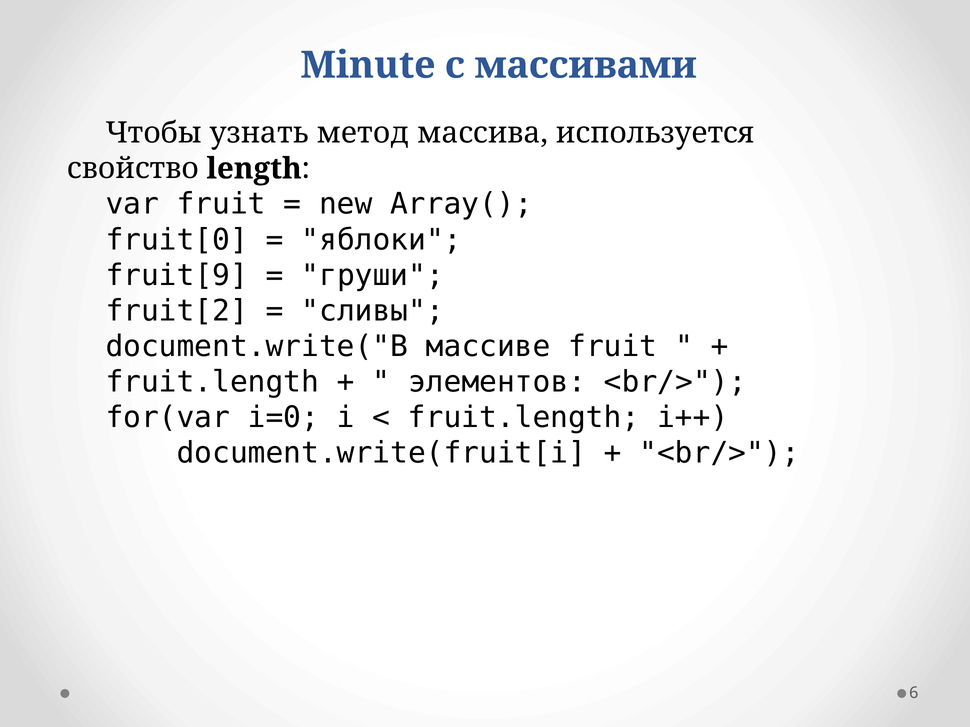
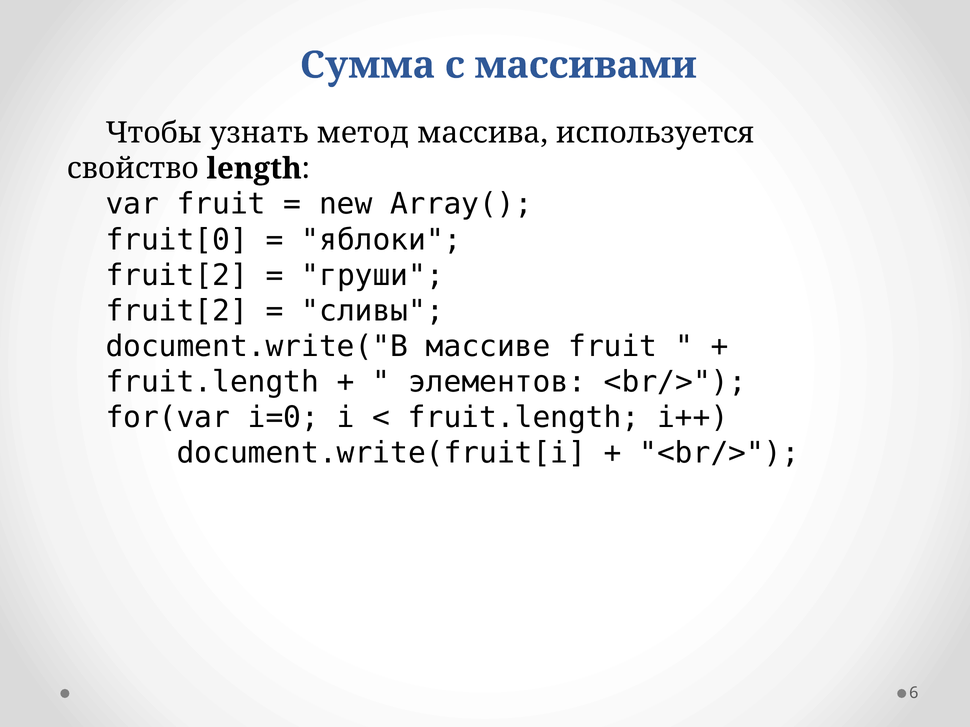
Minute: Minute -> Сумма
fruit[9 at (177, 275): fruit[9 -> fruit[2
